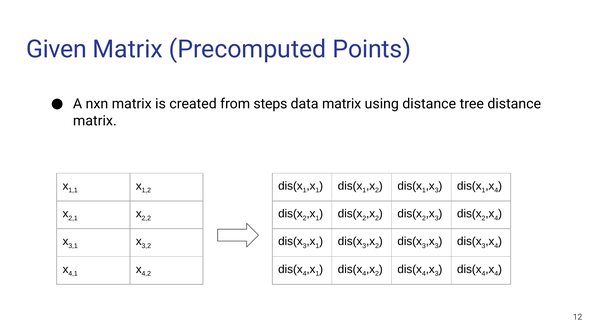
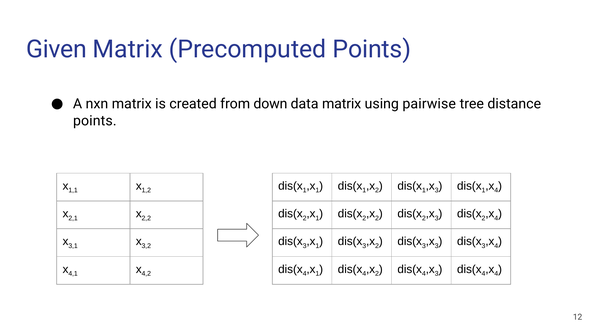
steps: steps -> down
using distance: distance -> pairwise
matrix at (95, 121): matrix -> points
